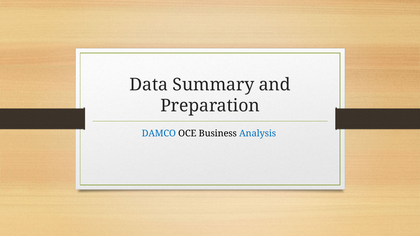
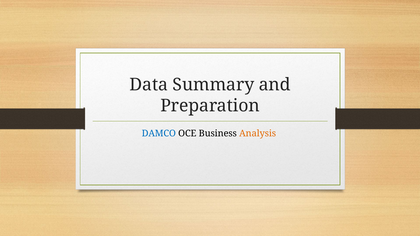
Analysis colour: blue -> orange
